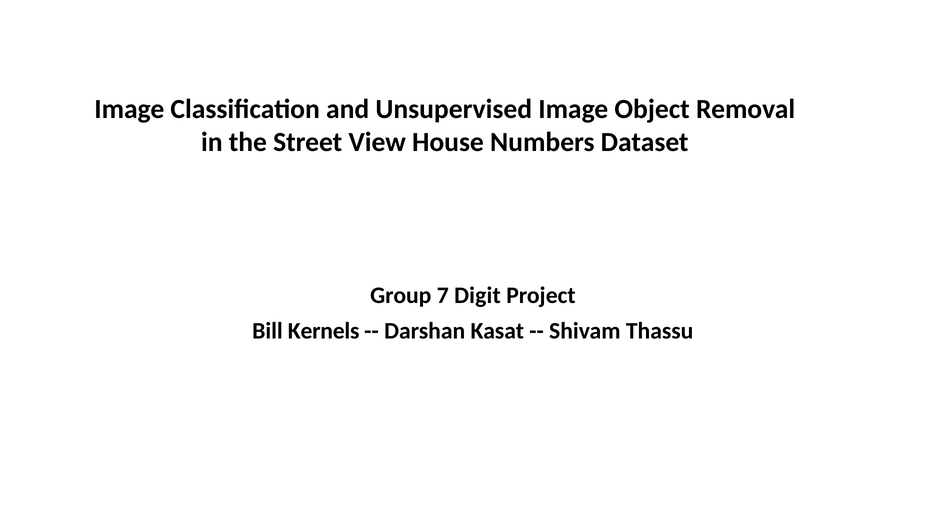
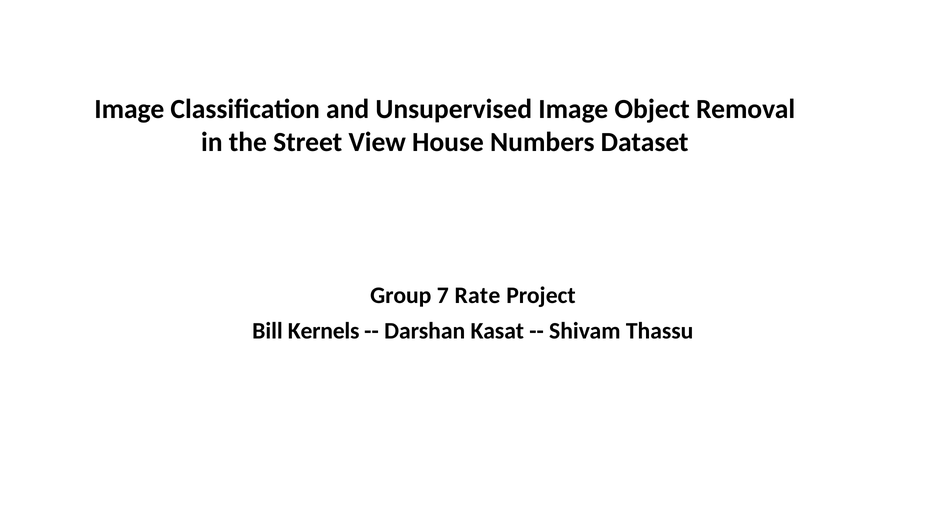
Digit: Digit -> Rate
